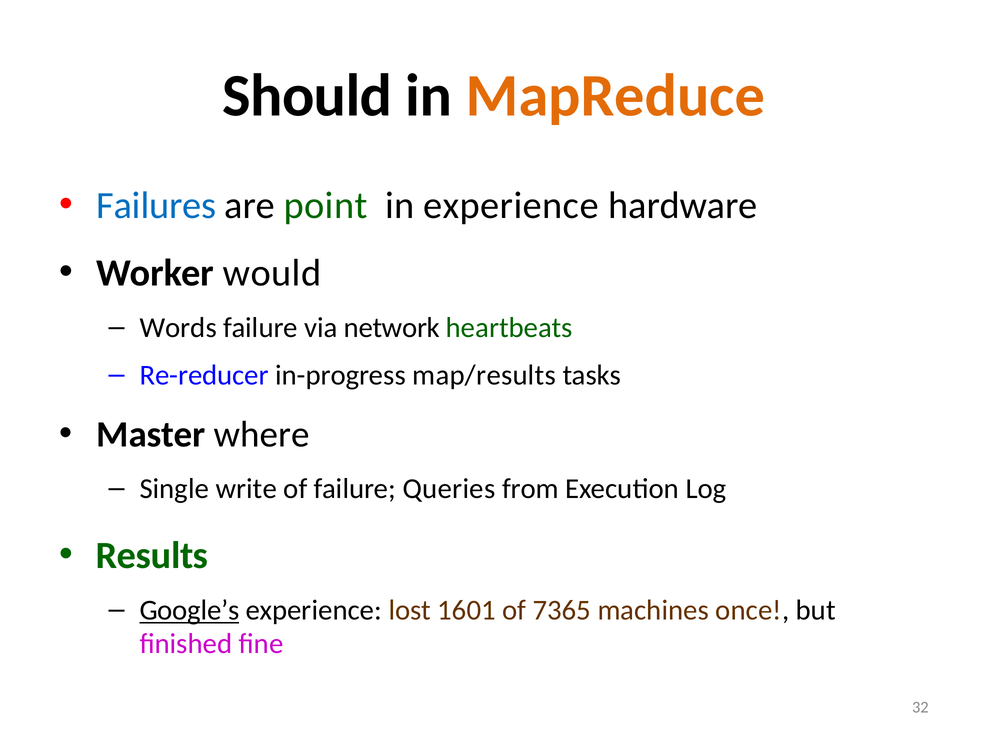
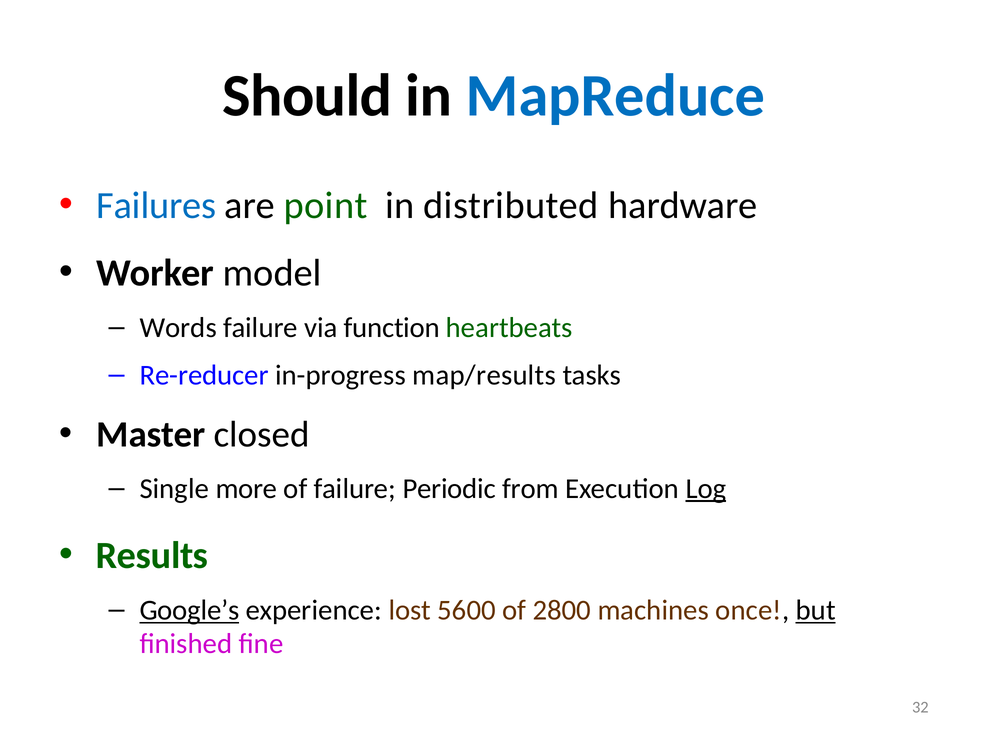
MapReduce colour: orange -> blue
in experience: experience -> distributed
would: would -> model
network: network -> function
where: where -> closed
write: write -> more
Queries: Queries -> Periodic
Log underline: none -> present
1601: 1601 -> 5600
7365: 7365 -> 2800
but underline: none -> present
